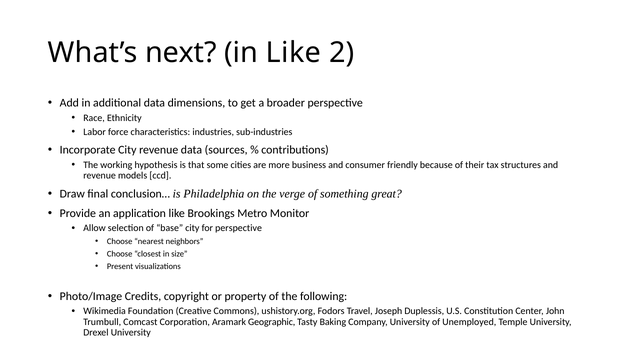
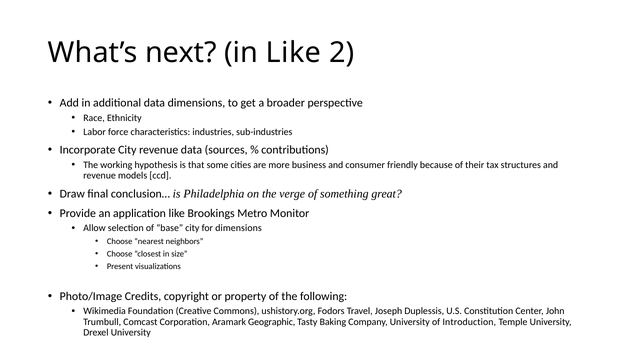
for perspective: perspective -> dimensions
Unemployed: Unemployed -> Introduction
